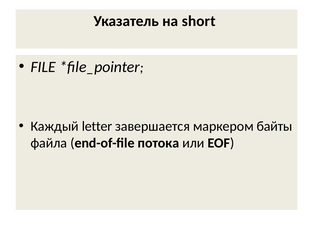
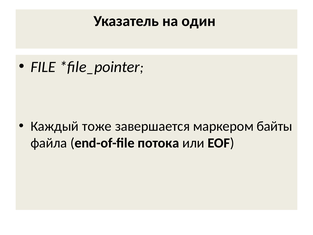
short: short -> один
letter: letter -> тоже
